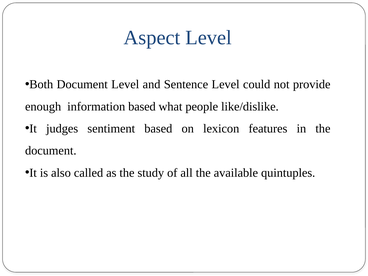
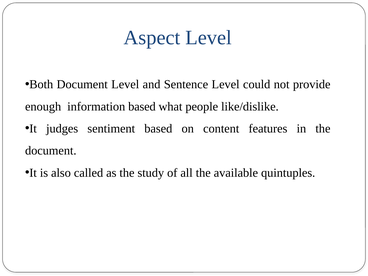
lexicon: lexicon -> content
